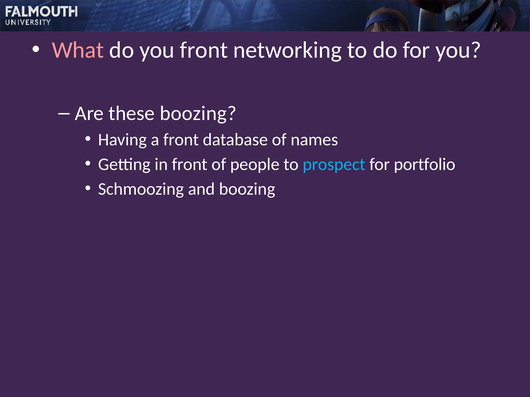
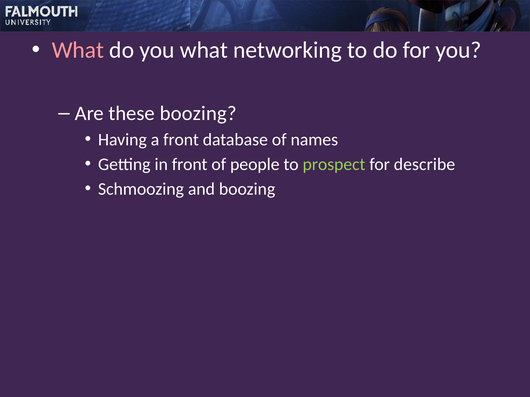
you front: front -> what
prospect colour: light blue -> light green
portfolio: portfolio -> describe
